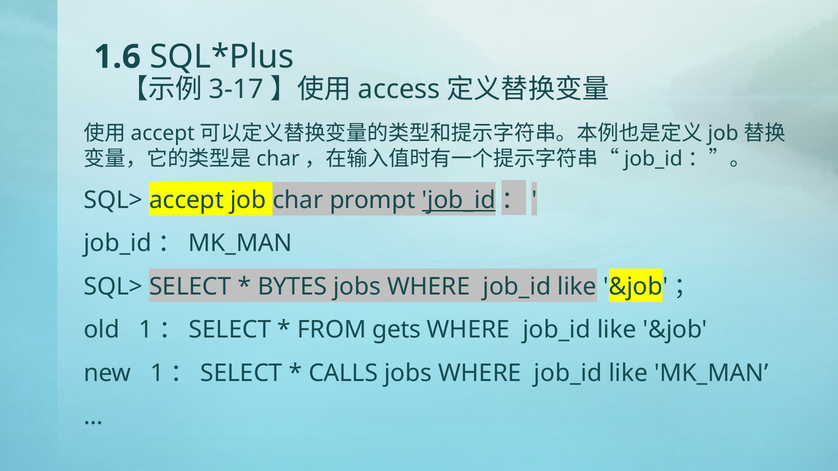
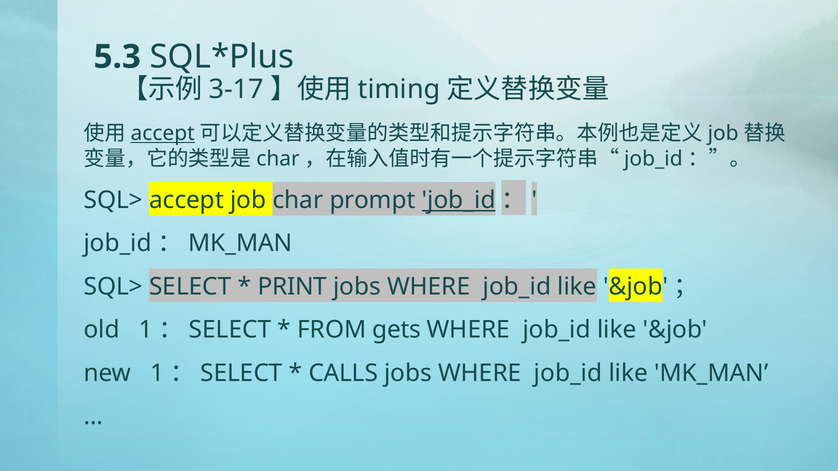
1.6: 1.6 -> 5.3
access: access -> timing
accept at (163, 134) underline: none -> present
BYTES: BYTES -> PRINT
